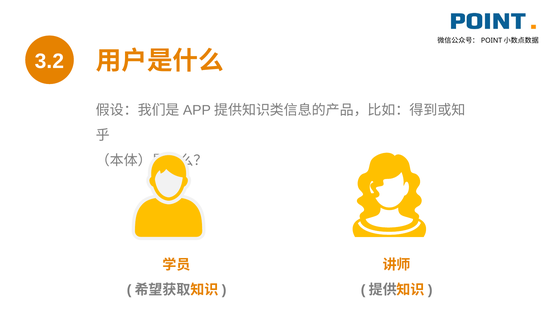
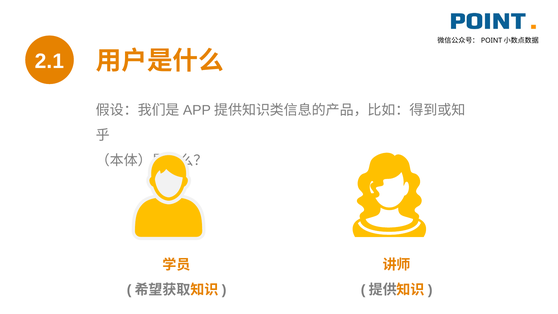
3.2: 3.2 -> 2.1
